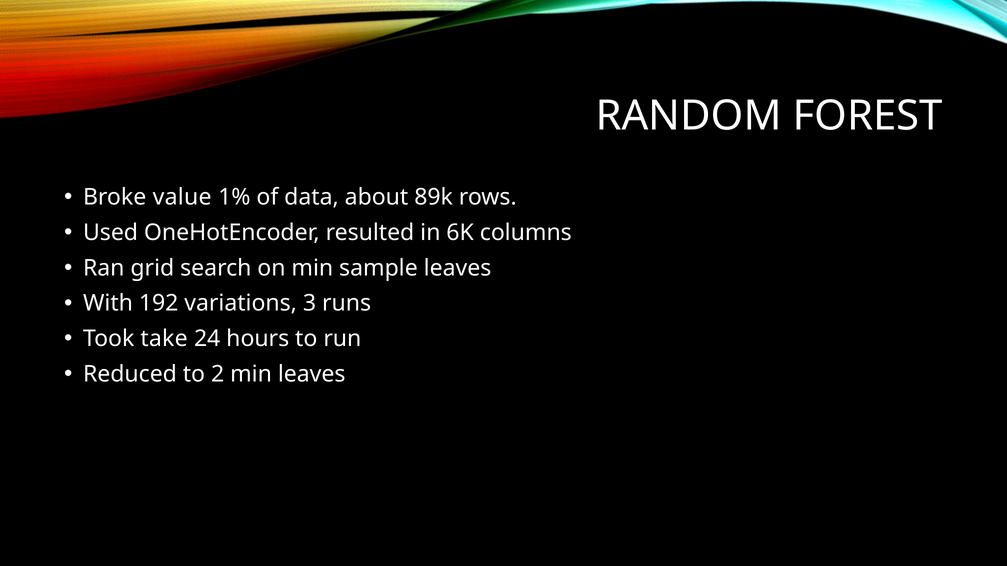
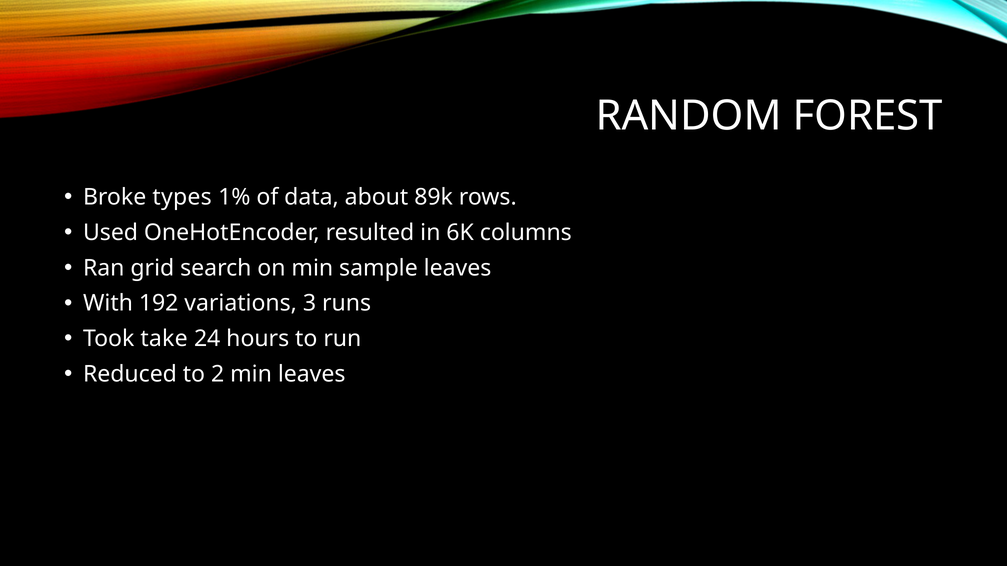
value: value -> types
